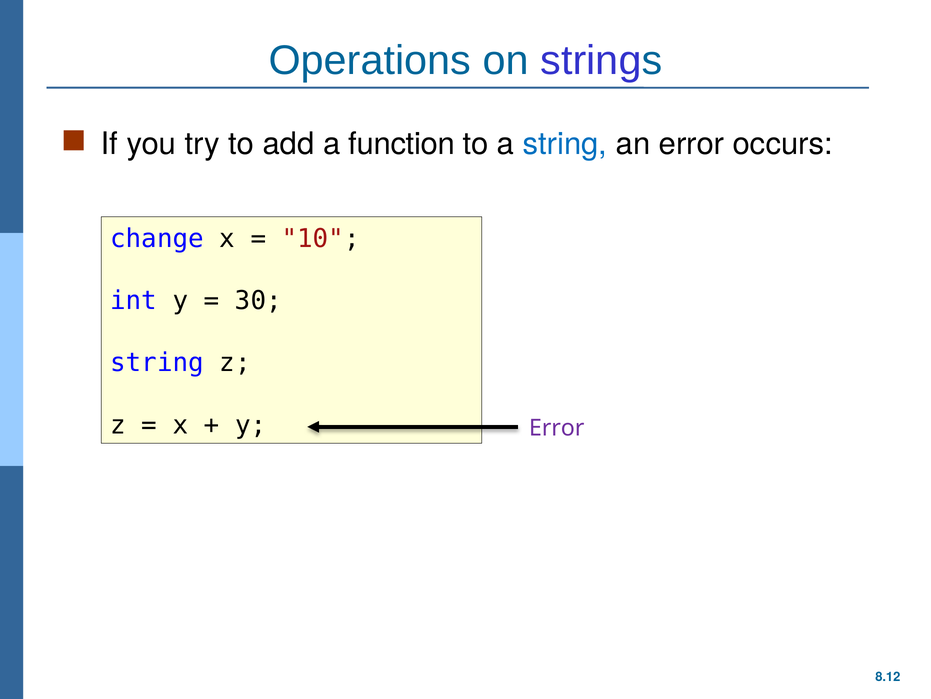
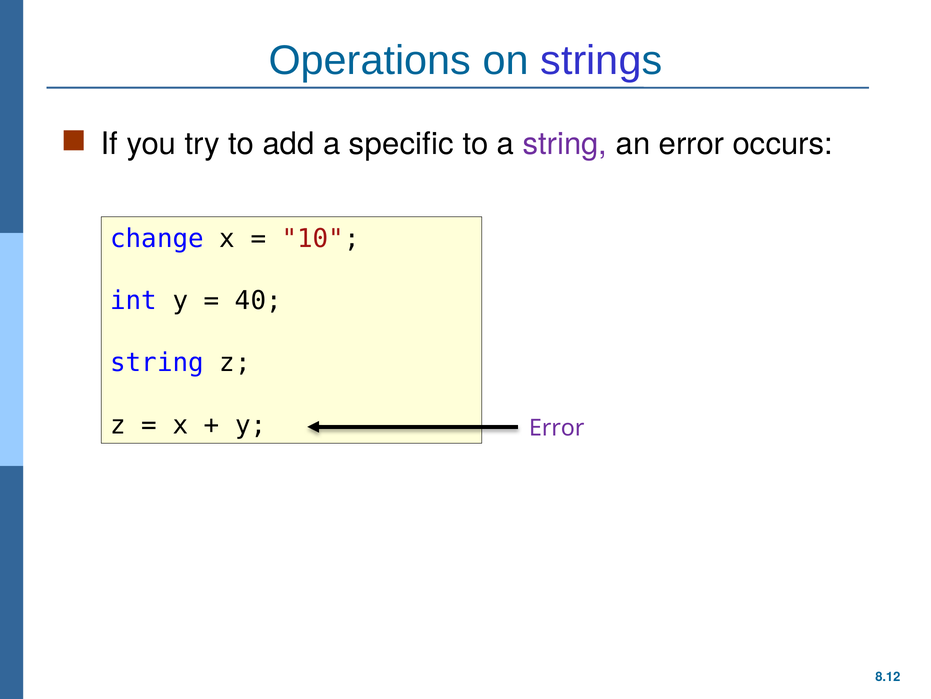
function: function -> specific
string at (565, 144) colour: blue -> purple
30: 30 -> 40
